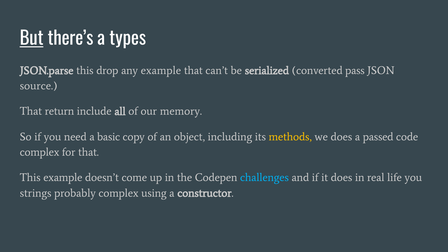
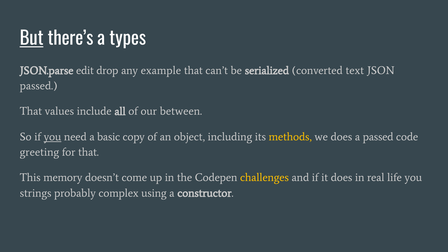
JSON.parse this: this -> edit
pass: pass -> text
source at (39, 86): source -> passed
return: return -> values
memory: memory -> between
you at (53, 137) underline: none -> present
complex at (40, 152): complex -> greeting
This example: example -> memory
challenges colour: light blue -> yellow
